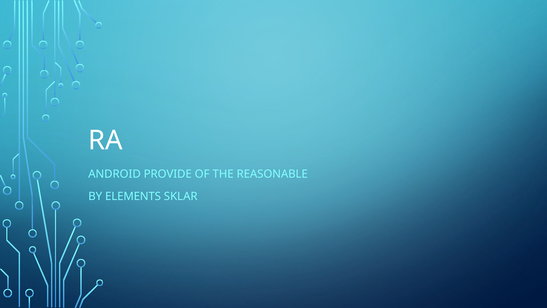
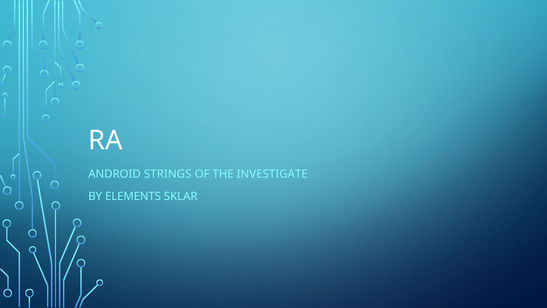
PROVIDE: PROVIDE -> STRINGS
REASONABLE: REASONABLE -> INVESTIGATE
